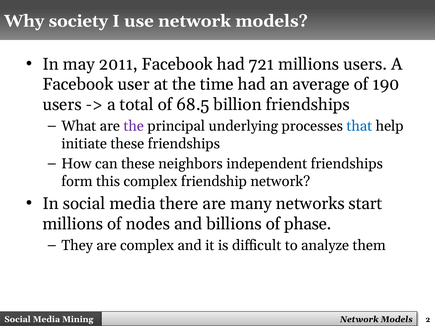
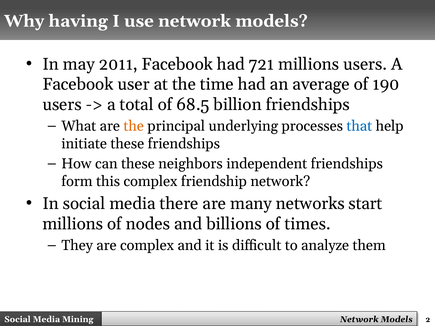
society: society -> having
the at (134, 126) colour: purple -> orange
phase: phase -> times
